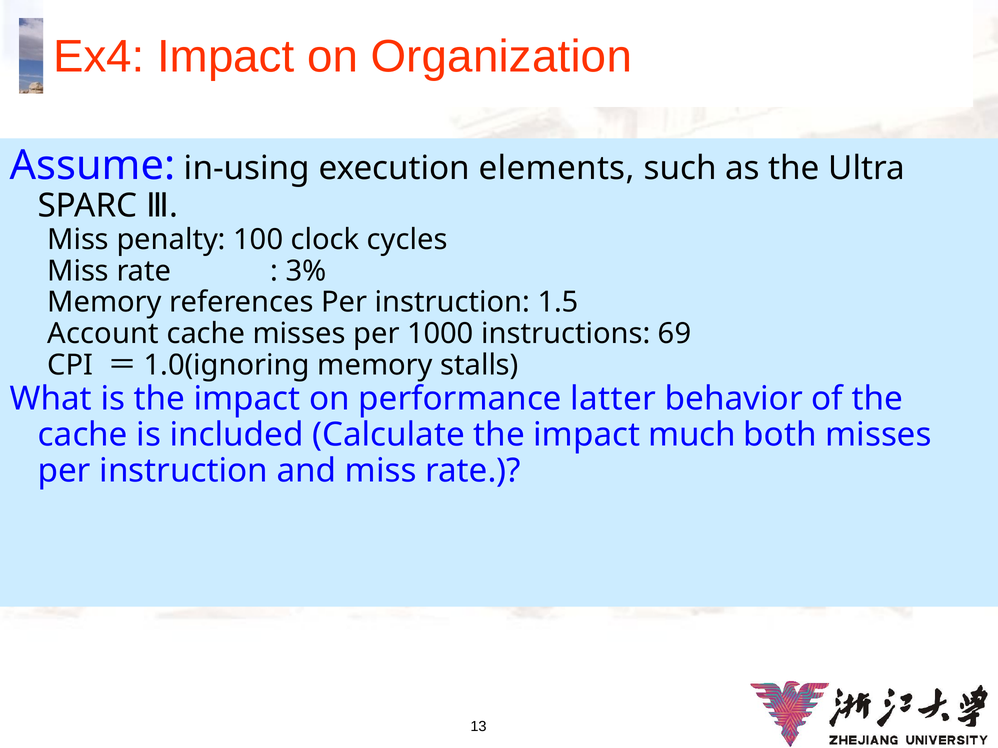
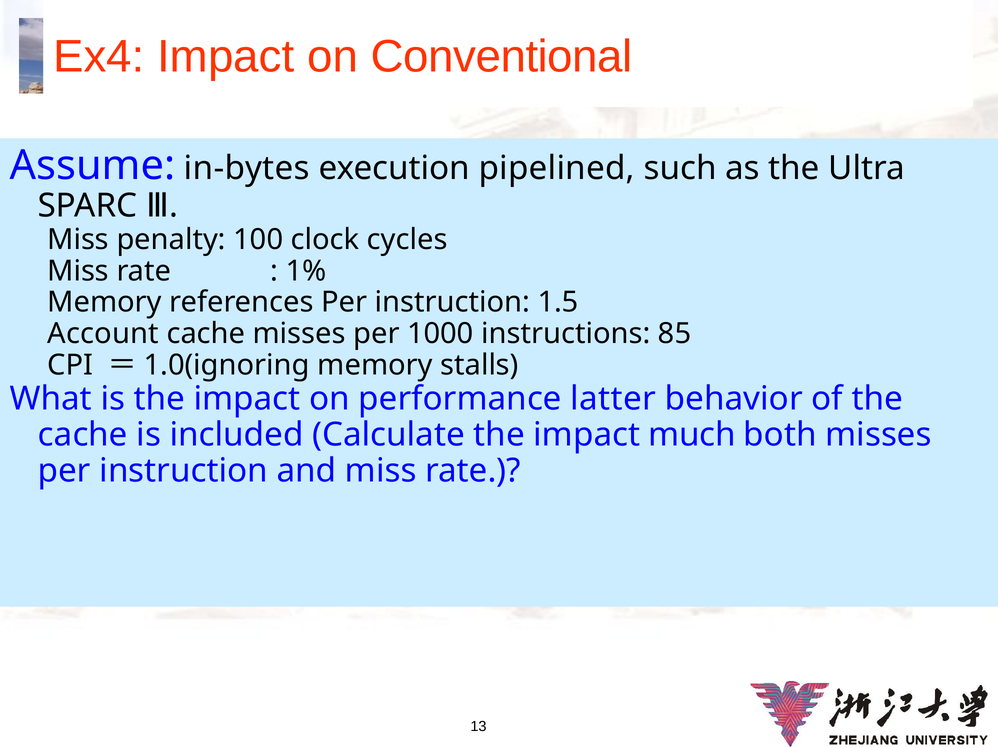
Organization: Organization -> Conventional
in-using: in-using -> in-bytes
elements: elements -> pipelined
3%: 3% -> 1%
69: 69 -> 85
